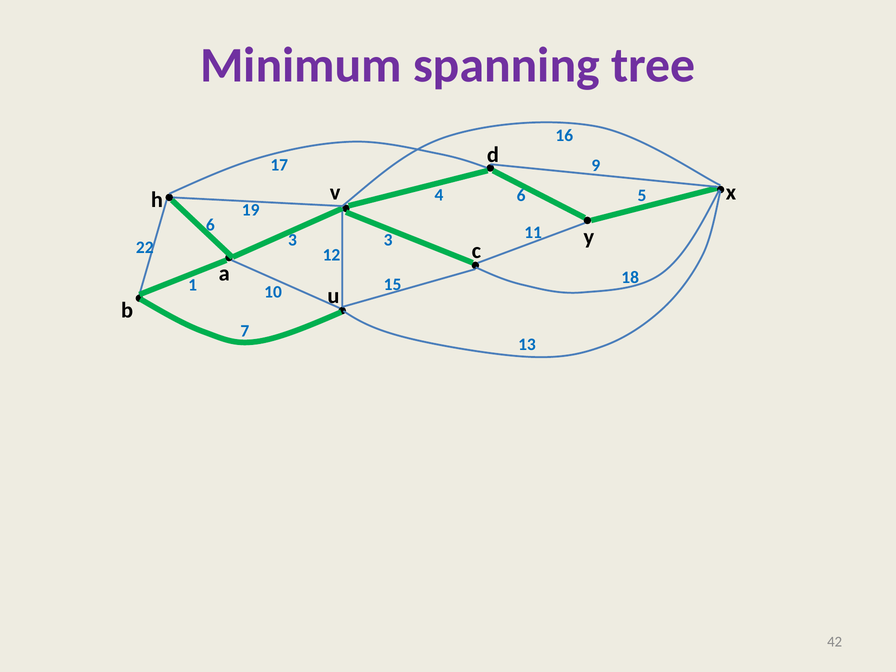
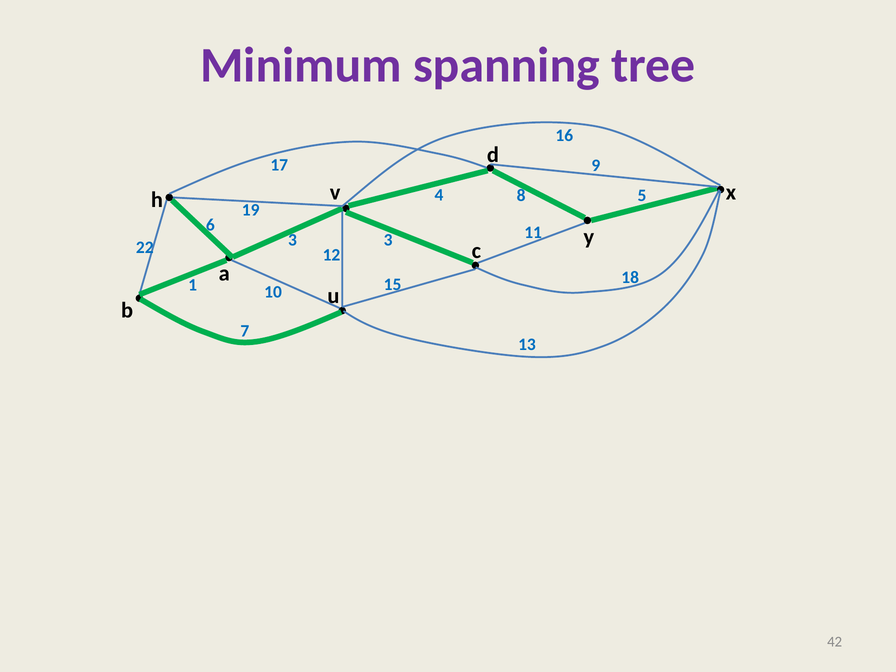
4 6: 6 -> 8
